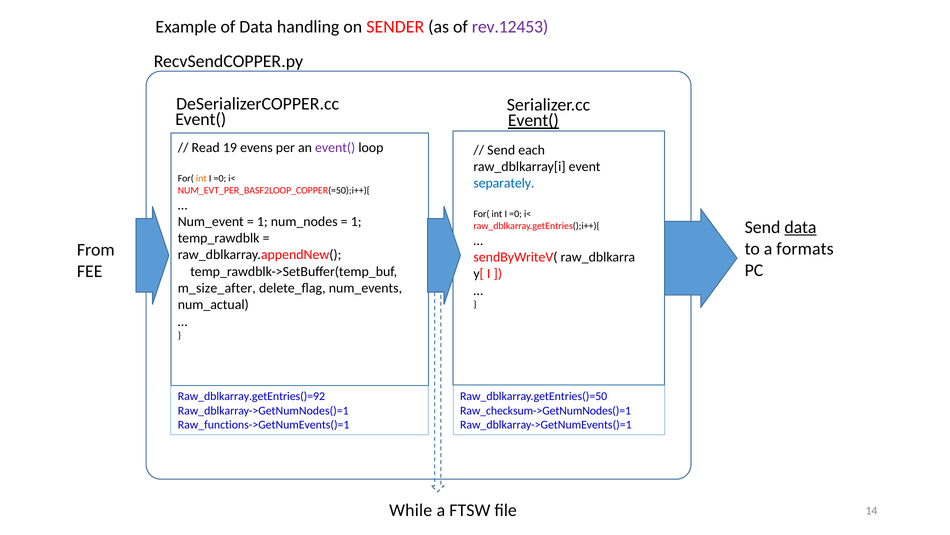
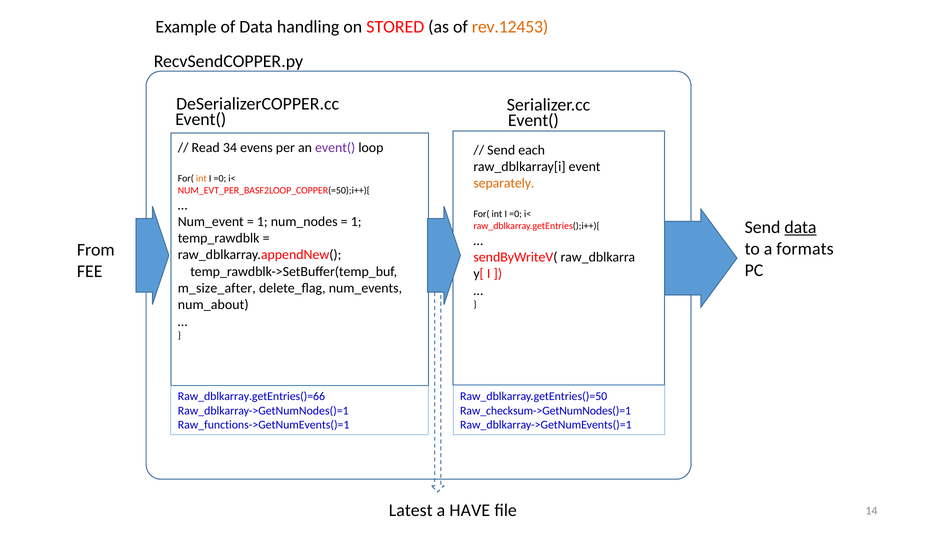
SENDER: SENDER -> STORED
rev.12453 colour: purple -> orange
Event( at (533, 120) underline: present -> none
19: 19 -> 34
separately colour: blue -> orange
num_actual: num_actual -> num_about
Raw_dblkarray.getEntries()=92: Raw_dblkarray.getEntries()=92 -> Raw_dblkarray.getEntries()=66
While: While -> Latest
FTSW: FTSW -> HAVE
